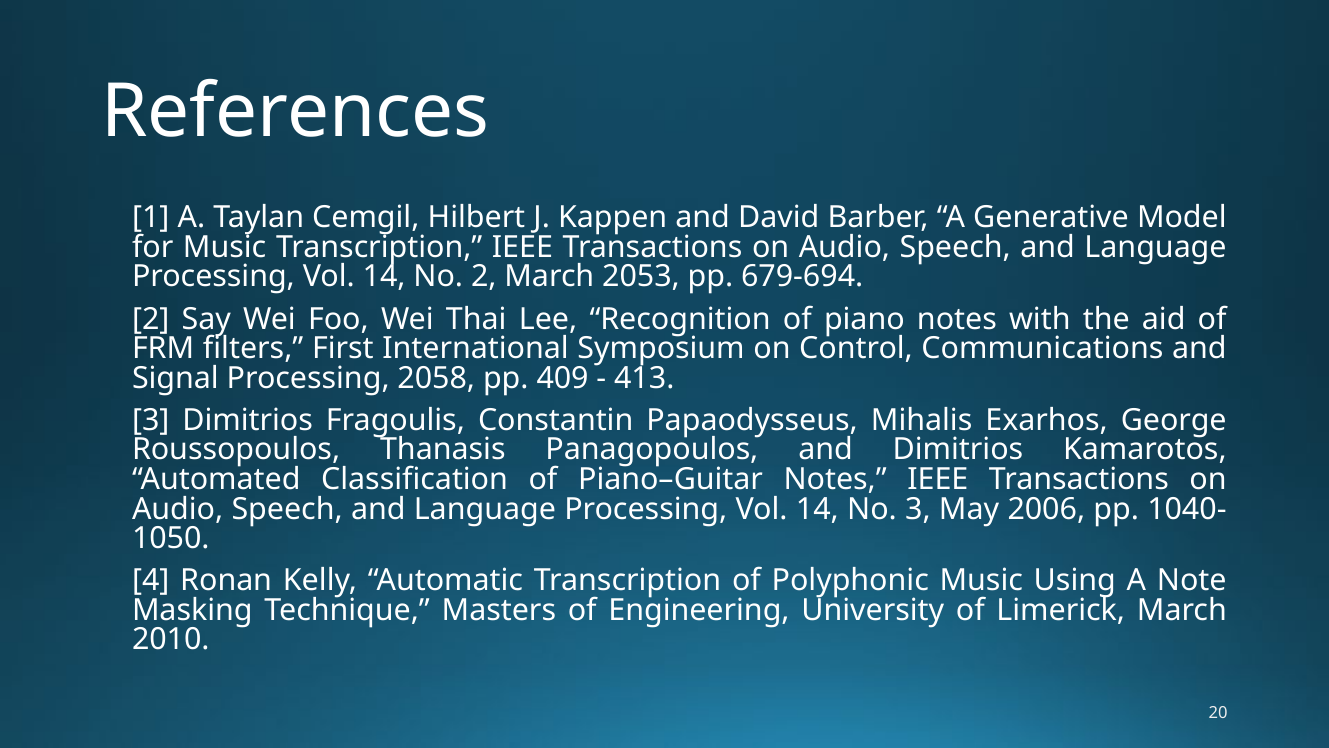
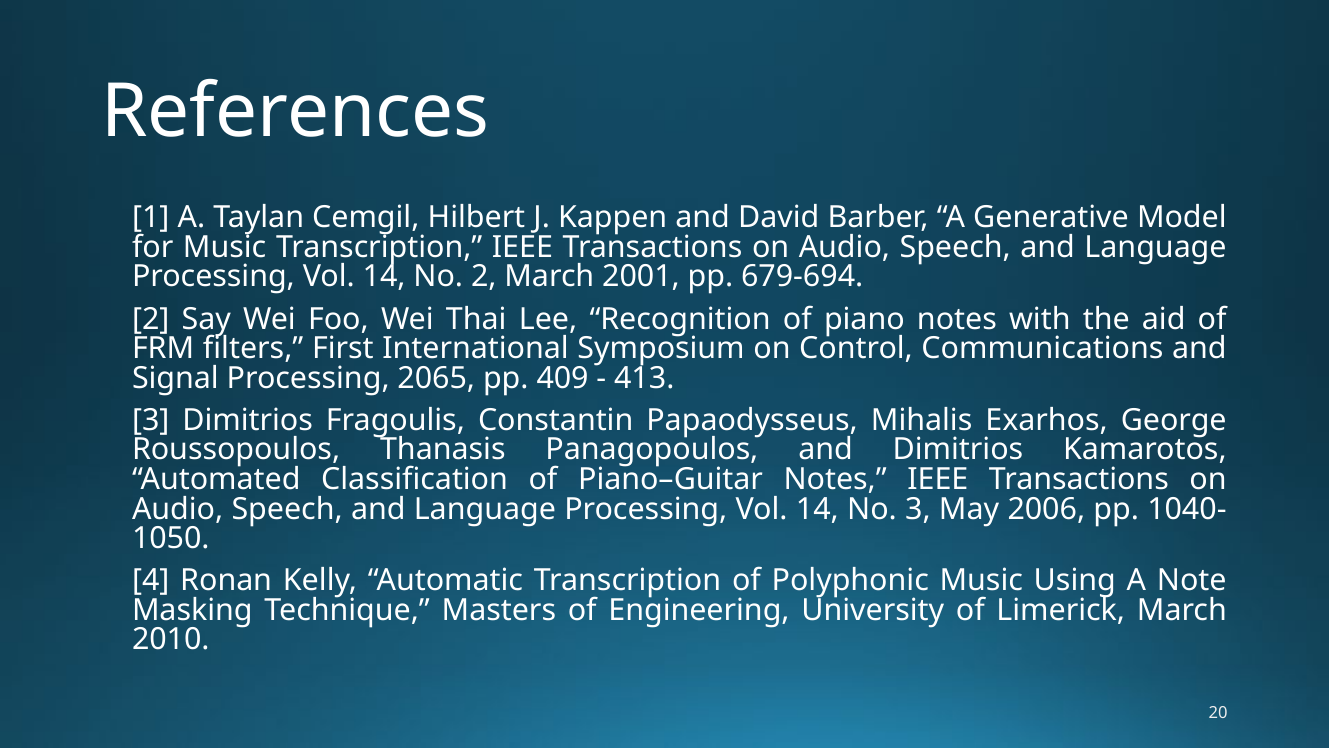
2053: 2053 -> 2001
2058: 2058 -> 2065
